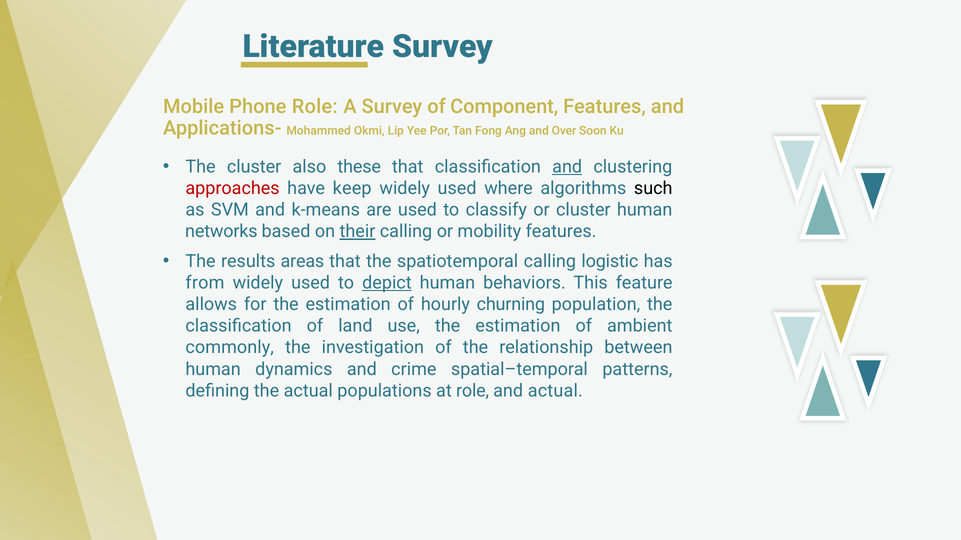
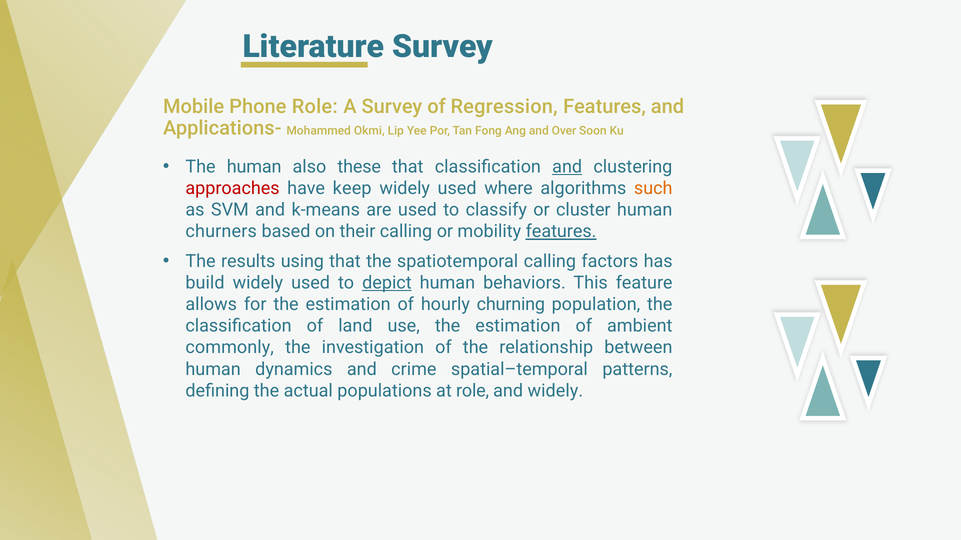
Component: Component -> Regression
The cluster: cluster -> human
such colour: black -> orange
networks: networks -> churners
their underline: present -> none
features at (561, 232) underline: none -> present
areas: areas -> using
logistic: logistic -> factors
from: from -> build
and actual: actual -> widely
